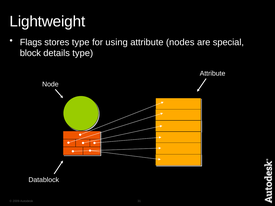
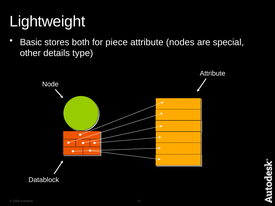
Flags: Flags -> Basic
stores type: type -> both
using: using -> piece
block: block -> other
